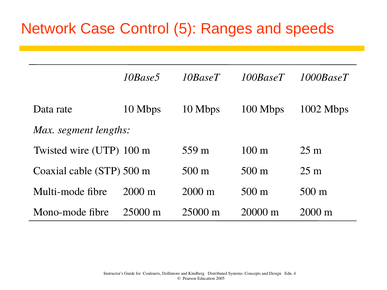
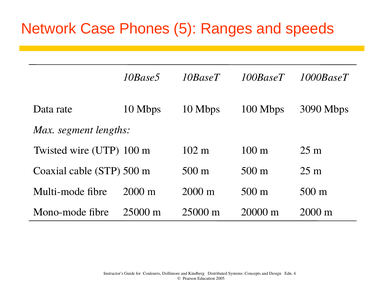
Control: Control -> Phones
1002: 1002 -> 3090
559: 559 -> 102
